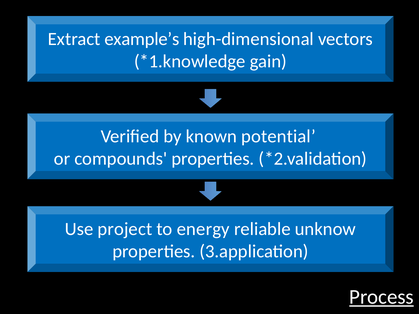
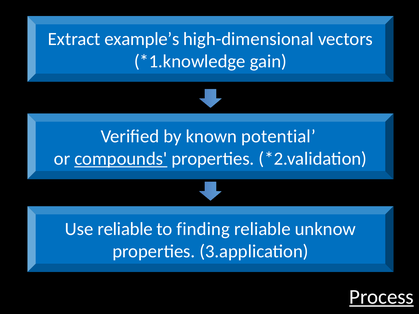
compounds underline: none -> present
Use project: project -> reliable
energy: energy -> finding
